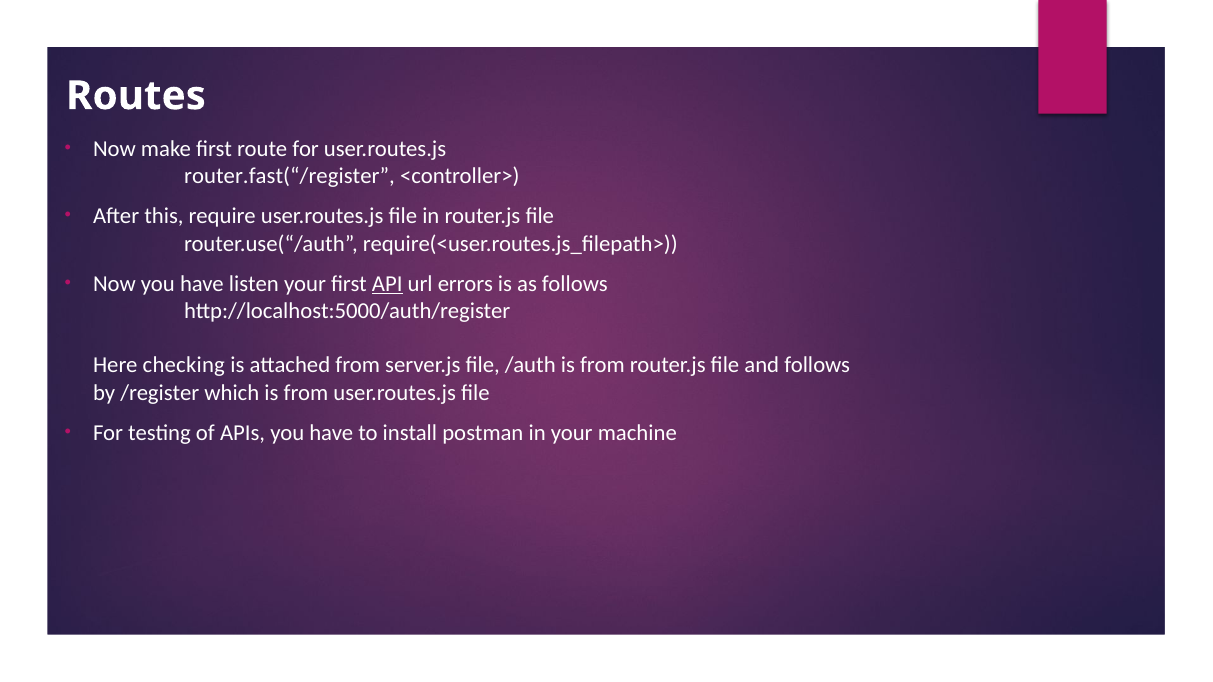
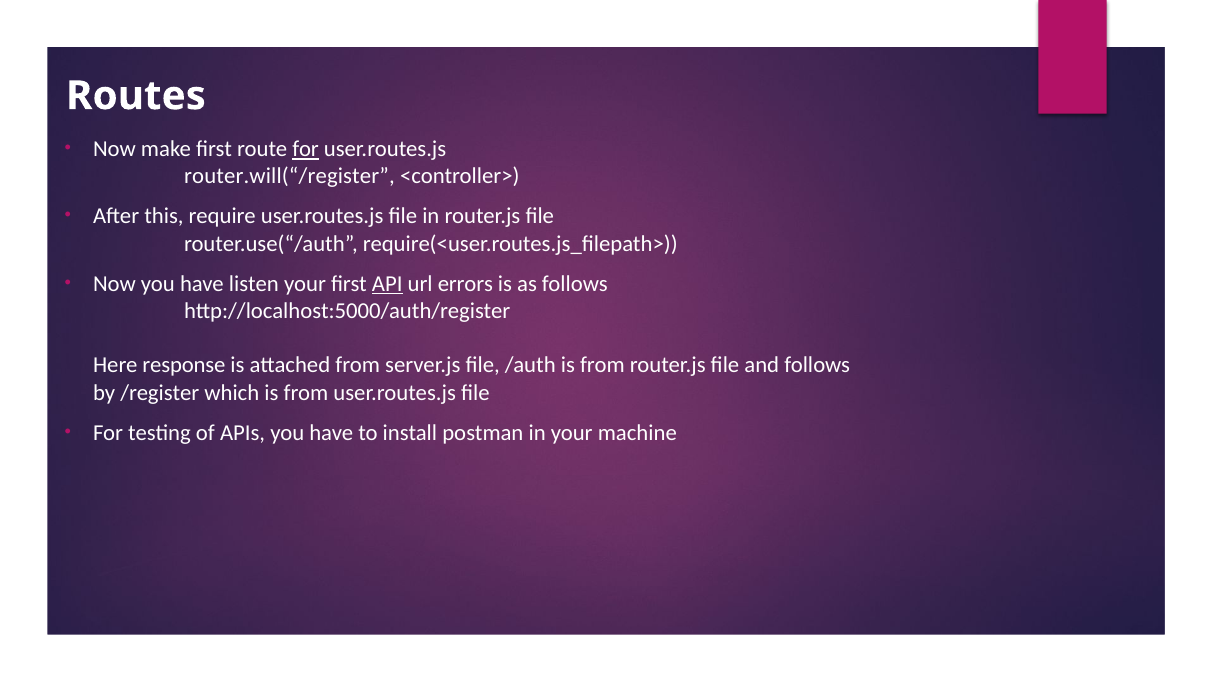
for at (306, 149) underline: none -> present
router.fast(“/register: router.fast(“/register -> router.will(“/register
checking: checking -> response
